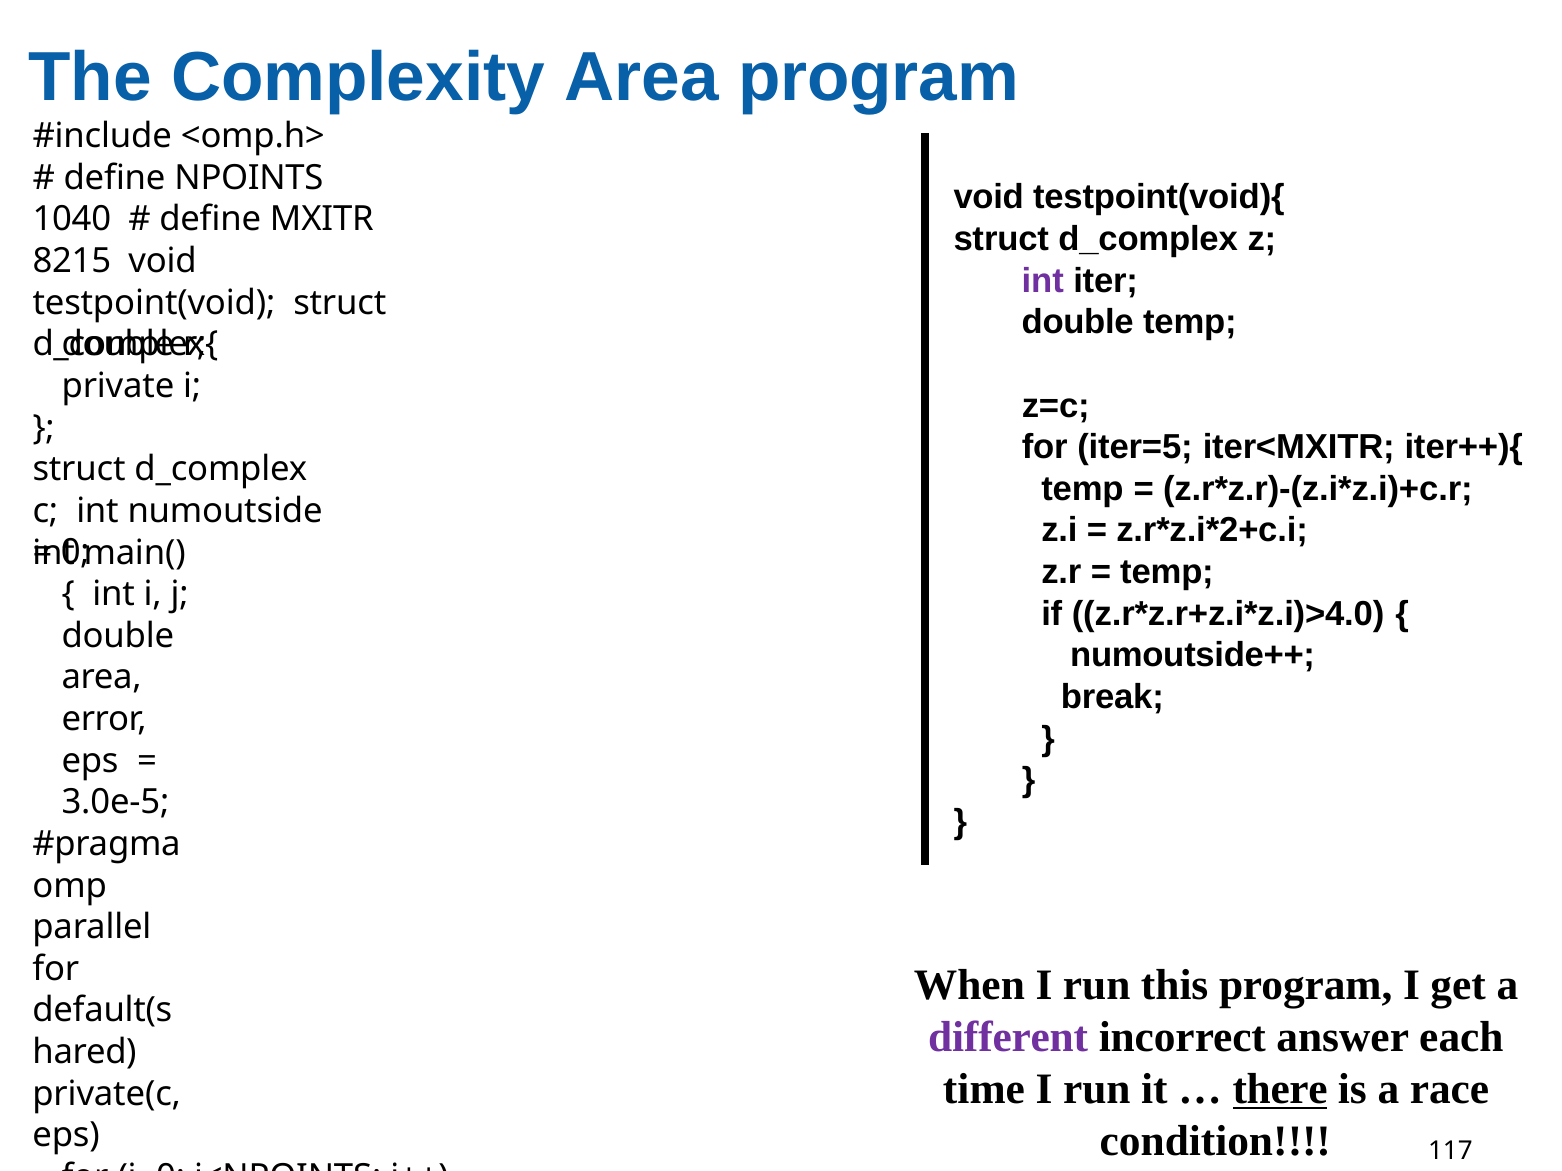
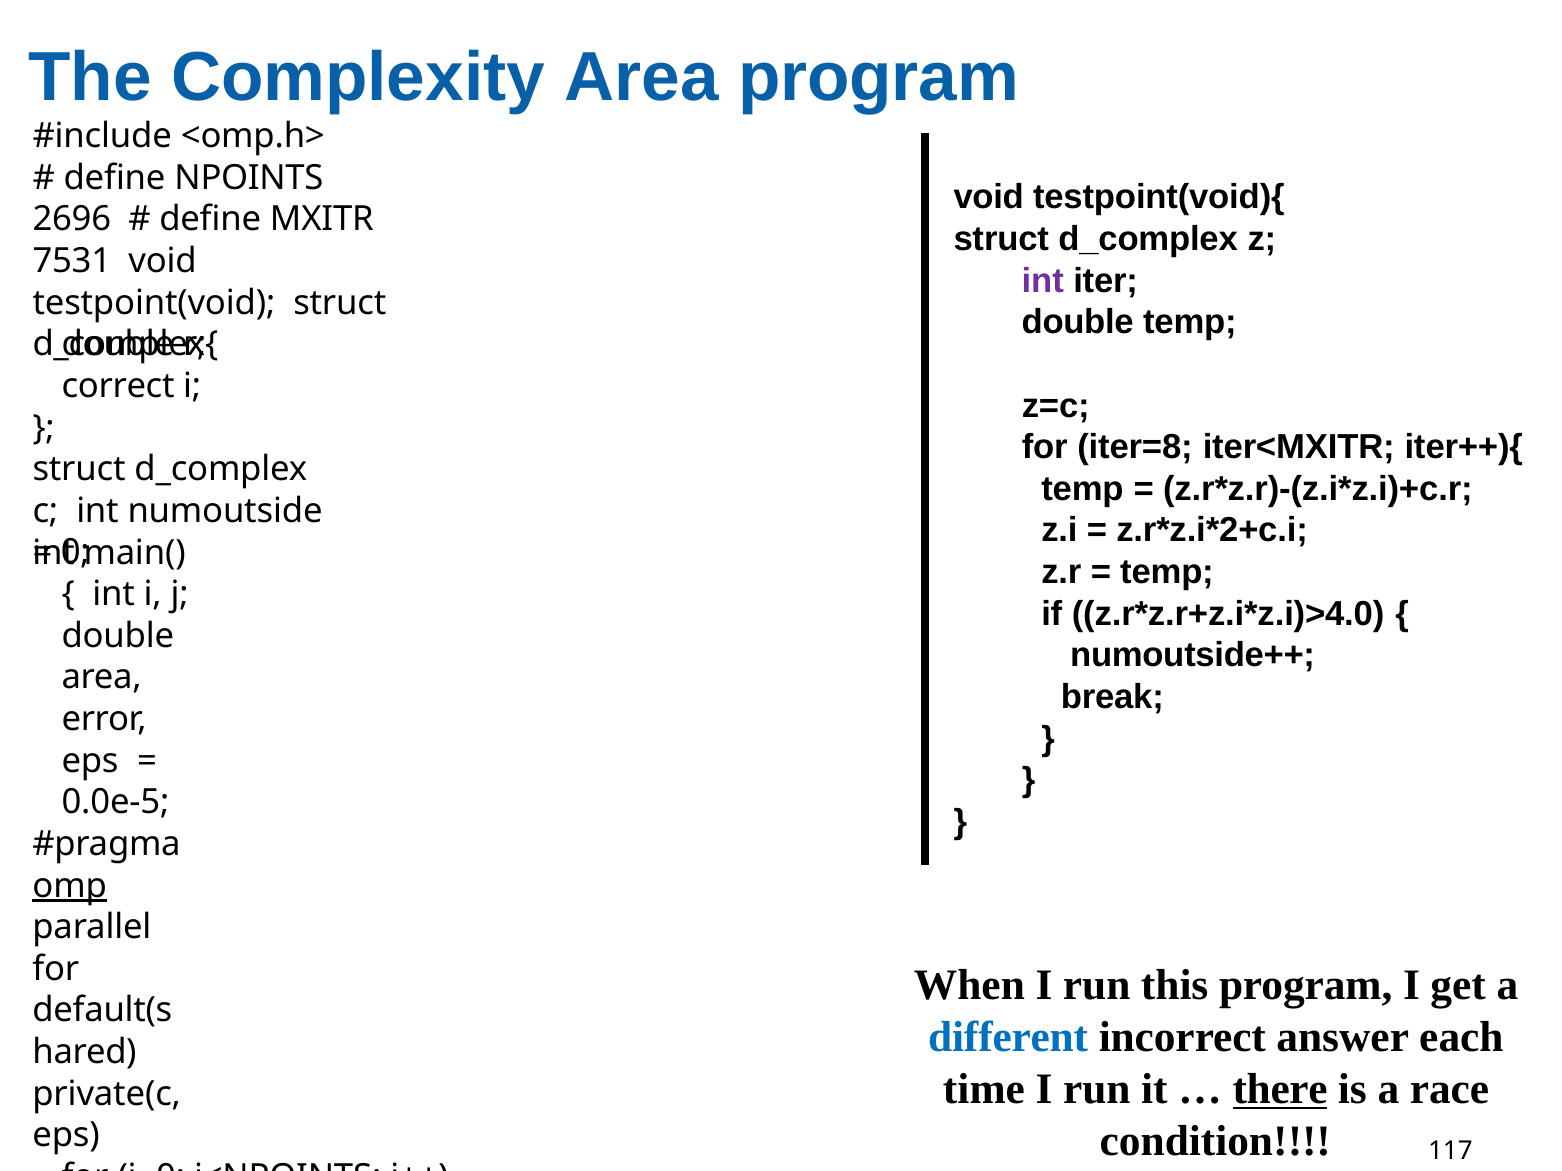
1040: 1040 -> 2696
8215: 8215 -> 7531
private: private -> correct
iter=5: iter=5 -> iter=8
3.0e-5: 3.0e-5 -> 0.0e-5
omp underline: none -> present
different colour: purple -> blue
